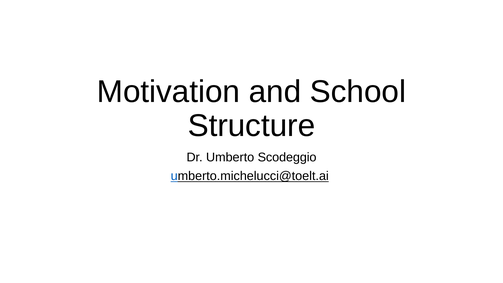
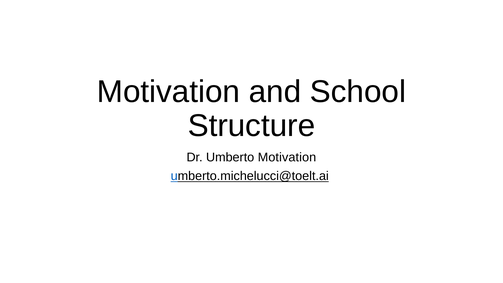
Umberto Scodeggio: Scodeggio -> Motivation
